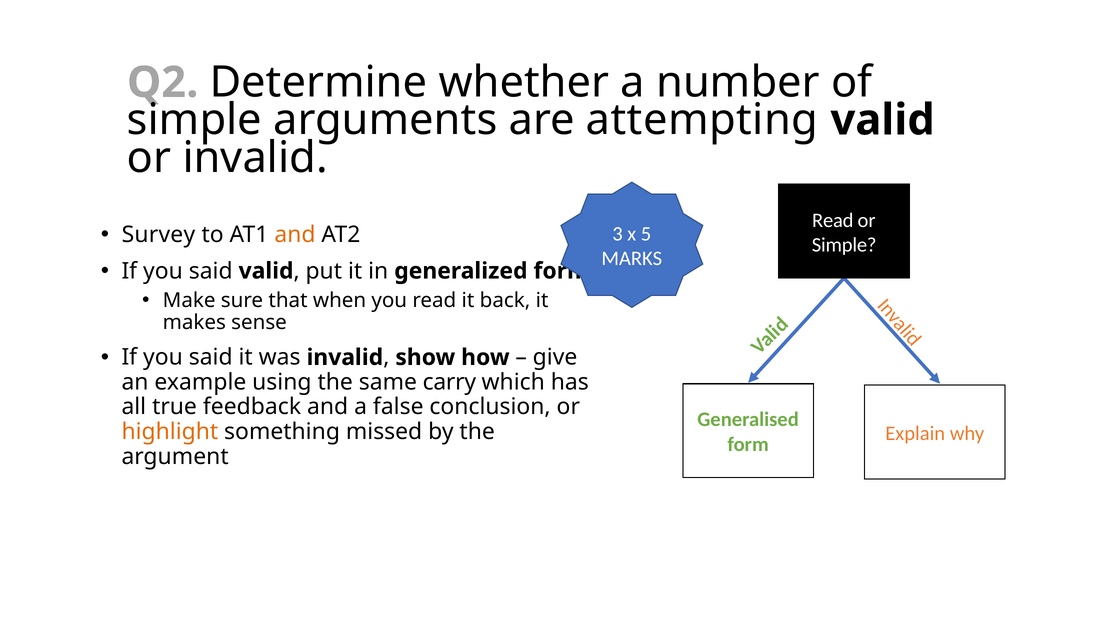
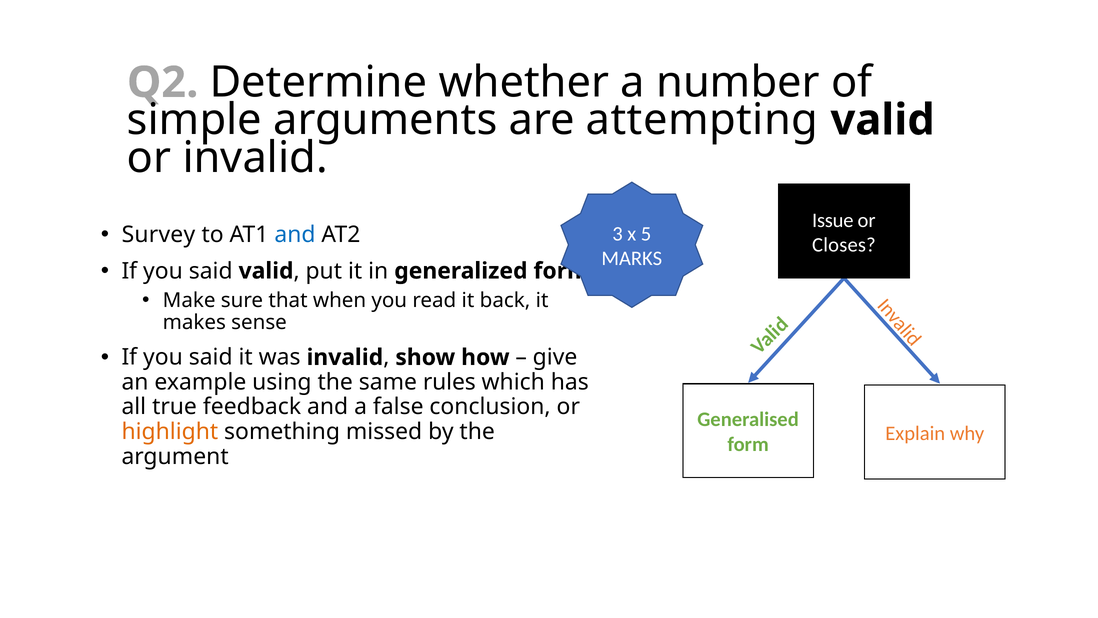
Read at (833, 220): Read -> Issue
and at (295, 235) colour: orange -> blue
Simple at (844, 245): Simple -> Closes
carry: carry -> rules
